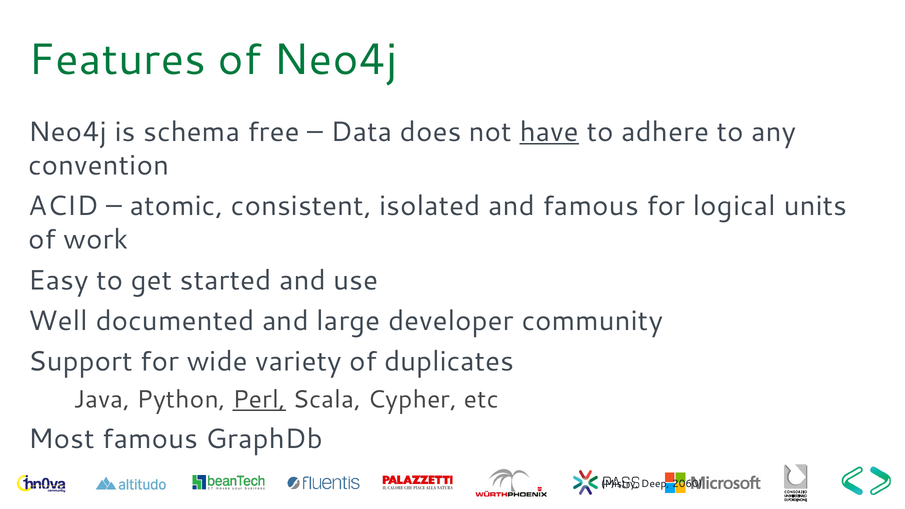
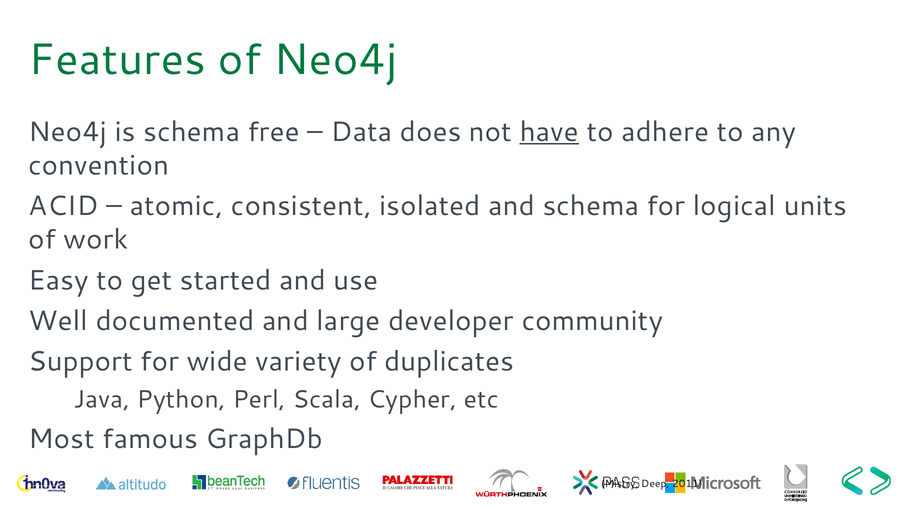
and famous: famous -> schema
Perl underline: present -> none
2060: 2060 -> 2011
